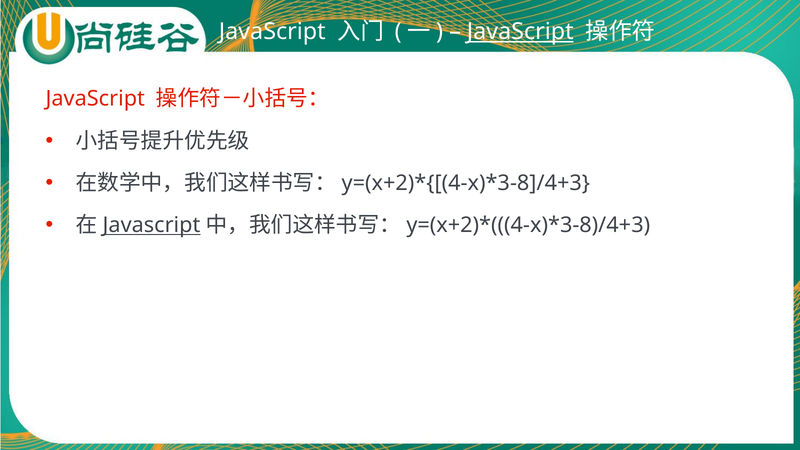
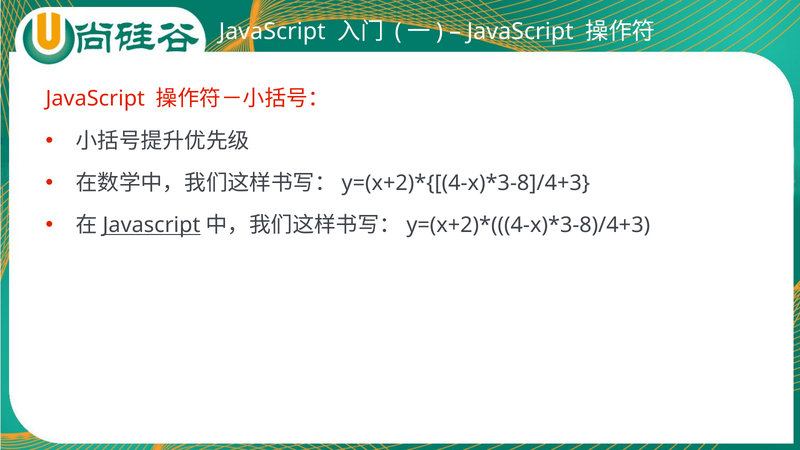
JavaScript at (520, 32) underline: present -> none
